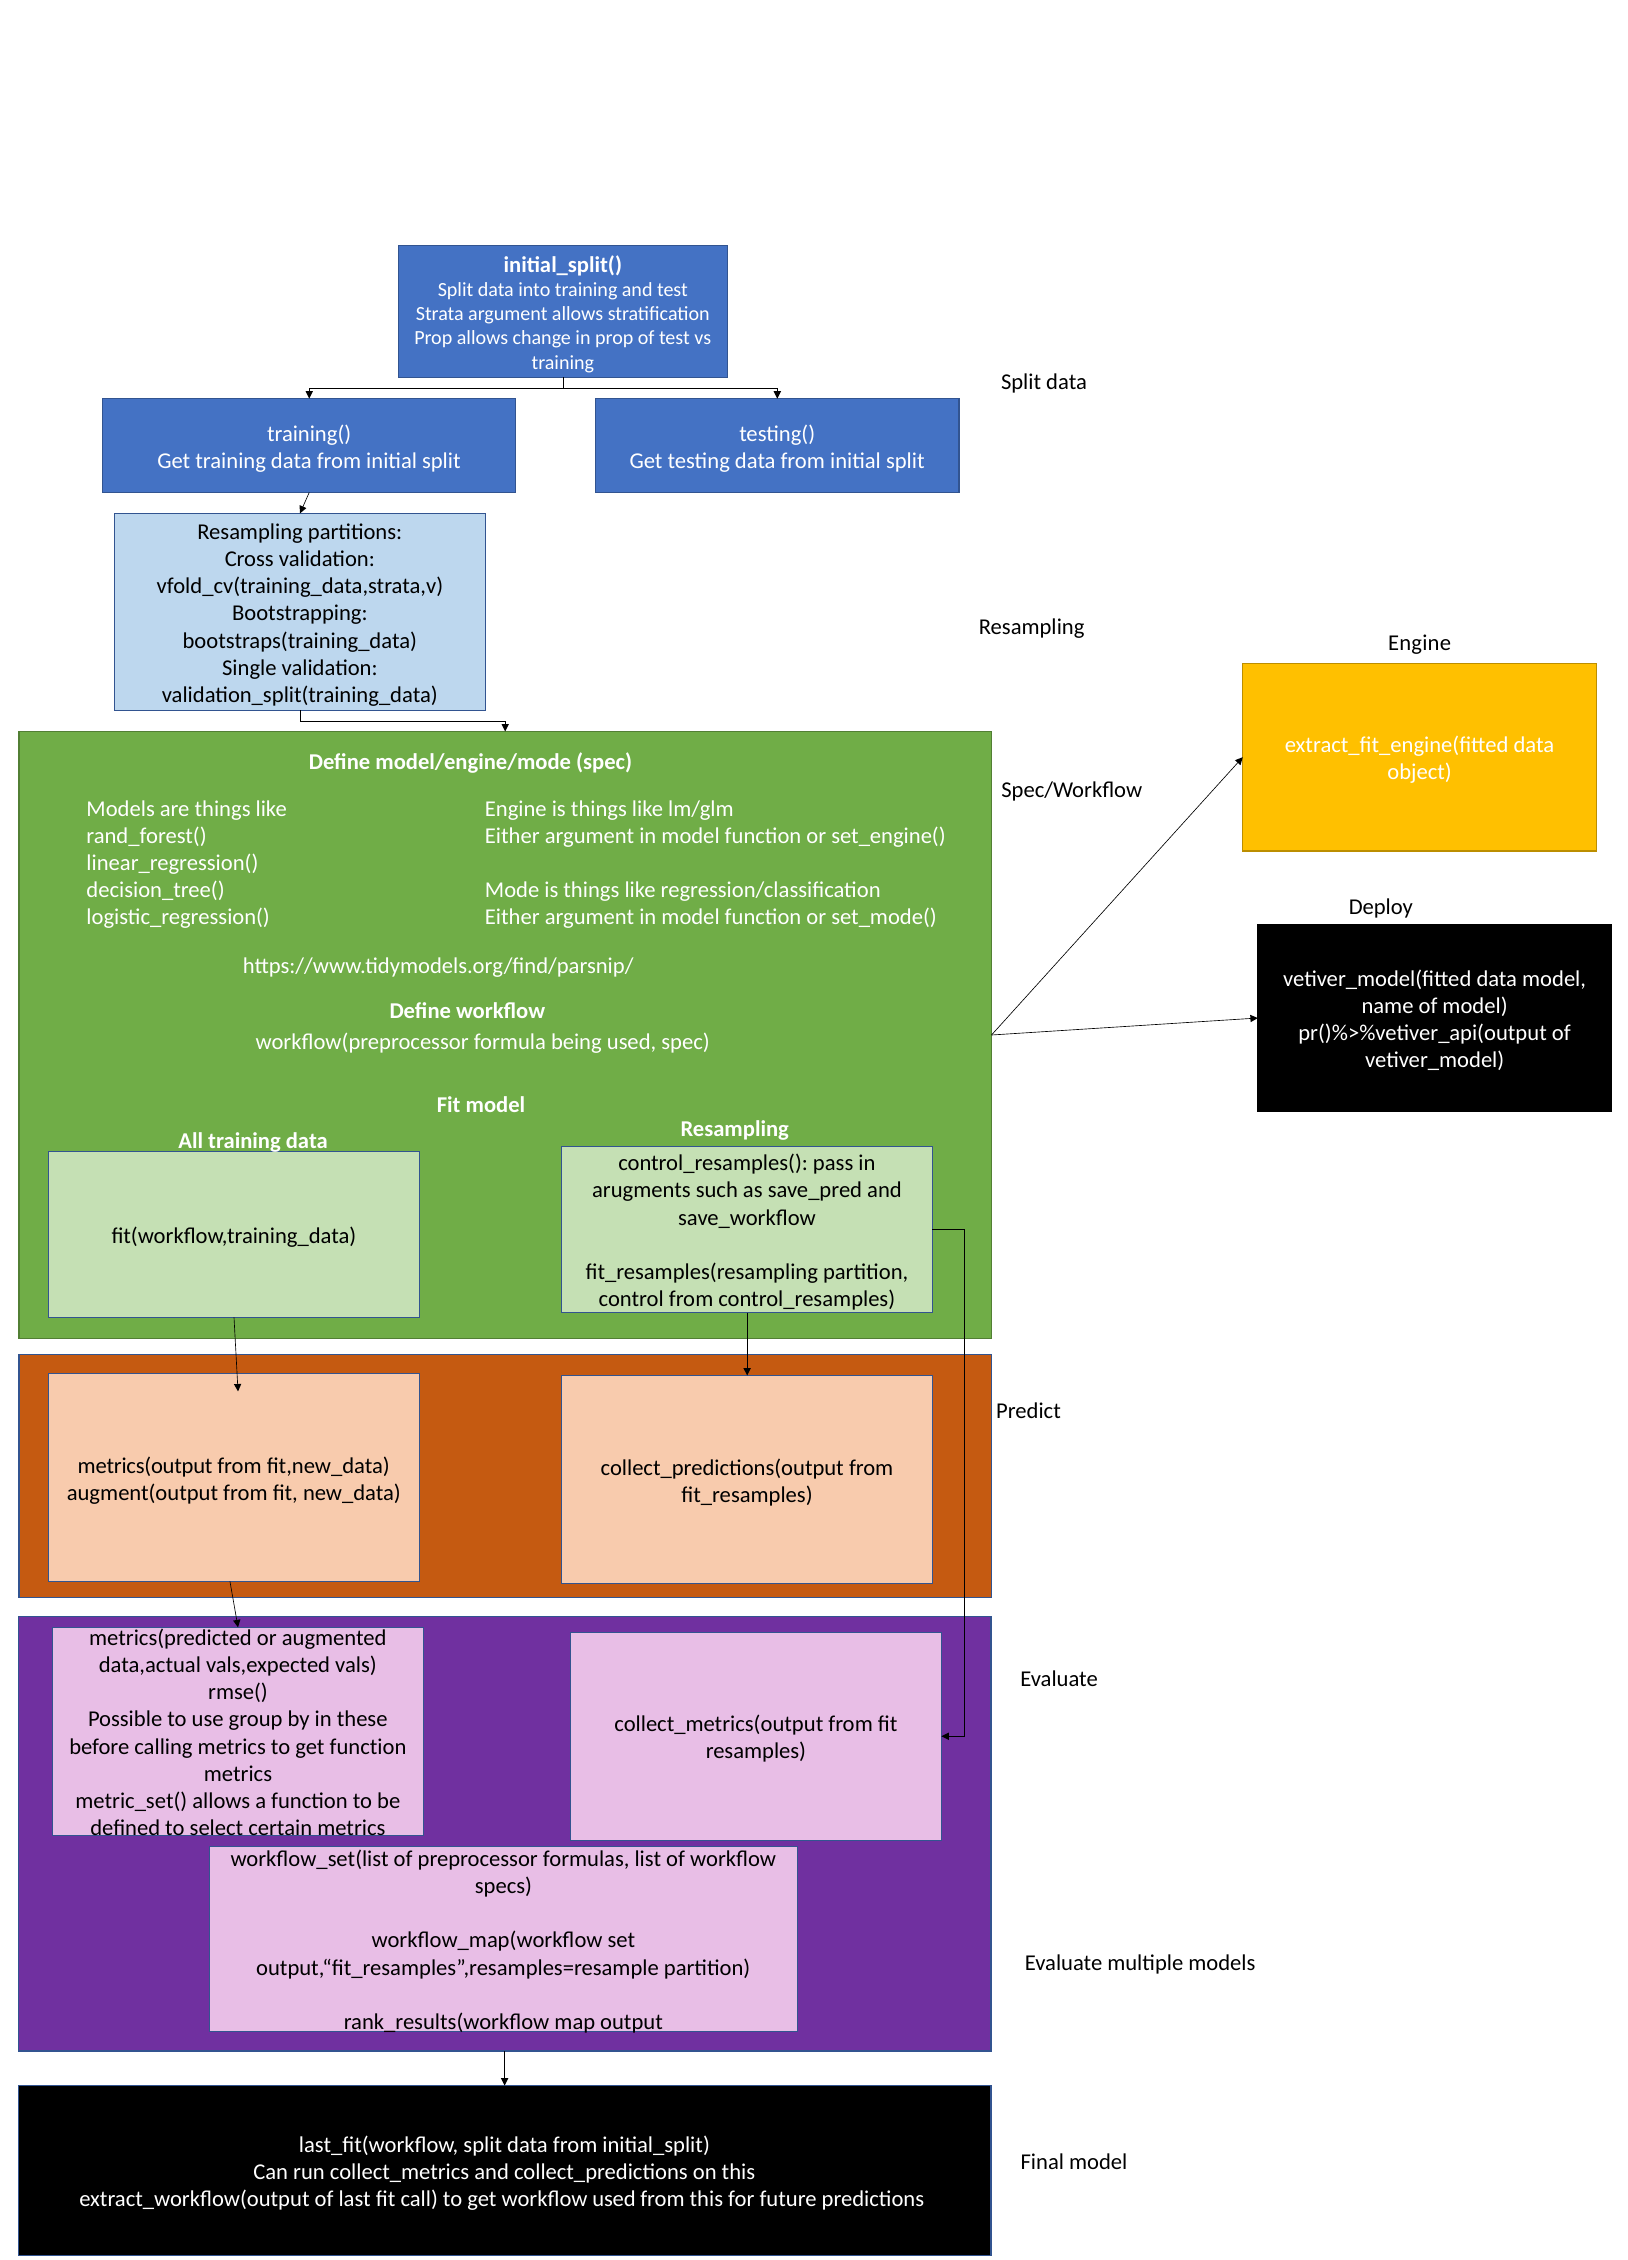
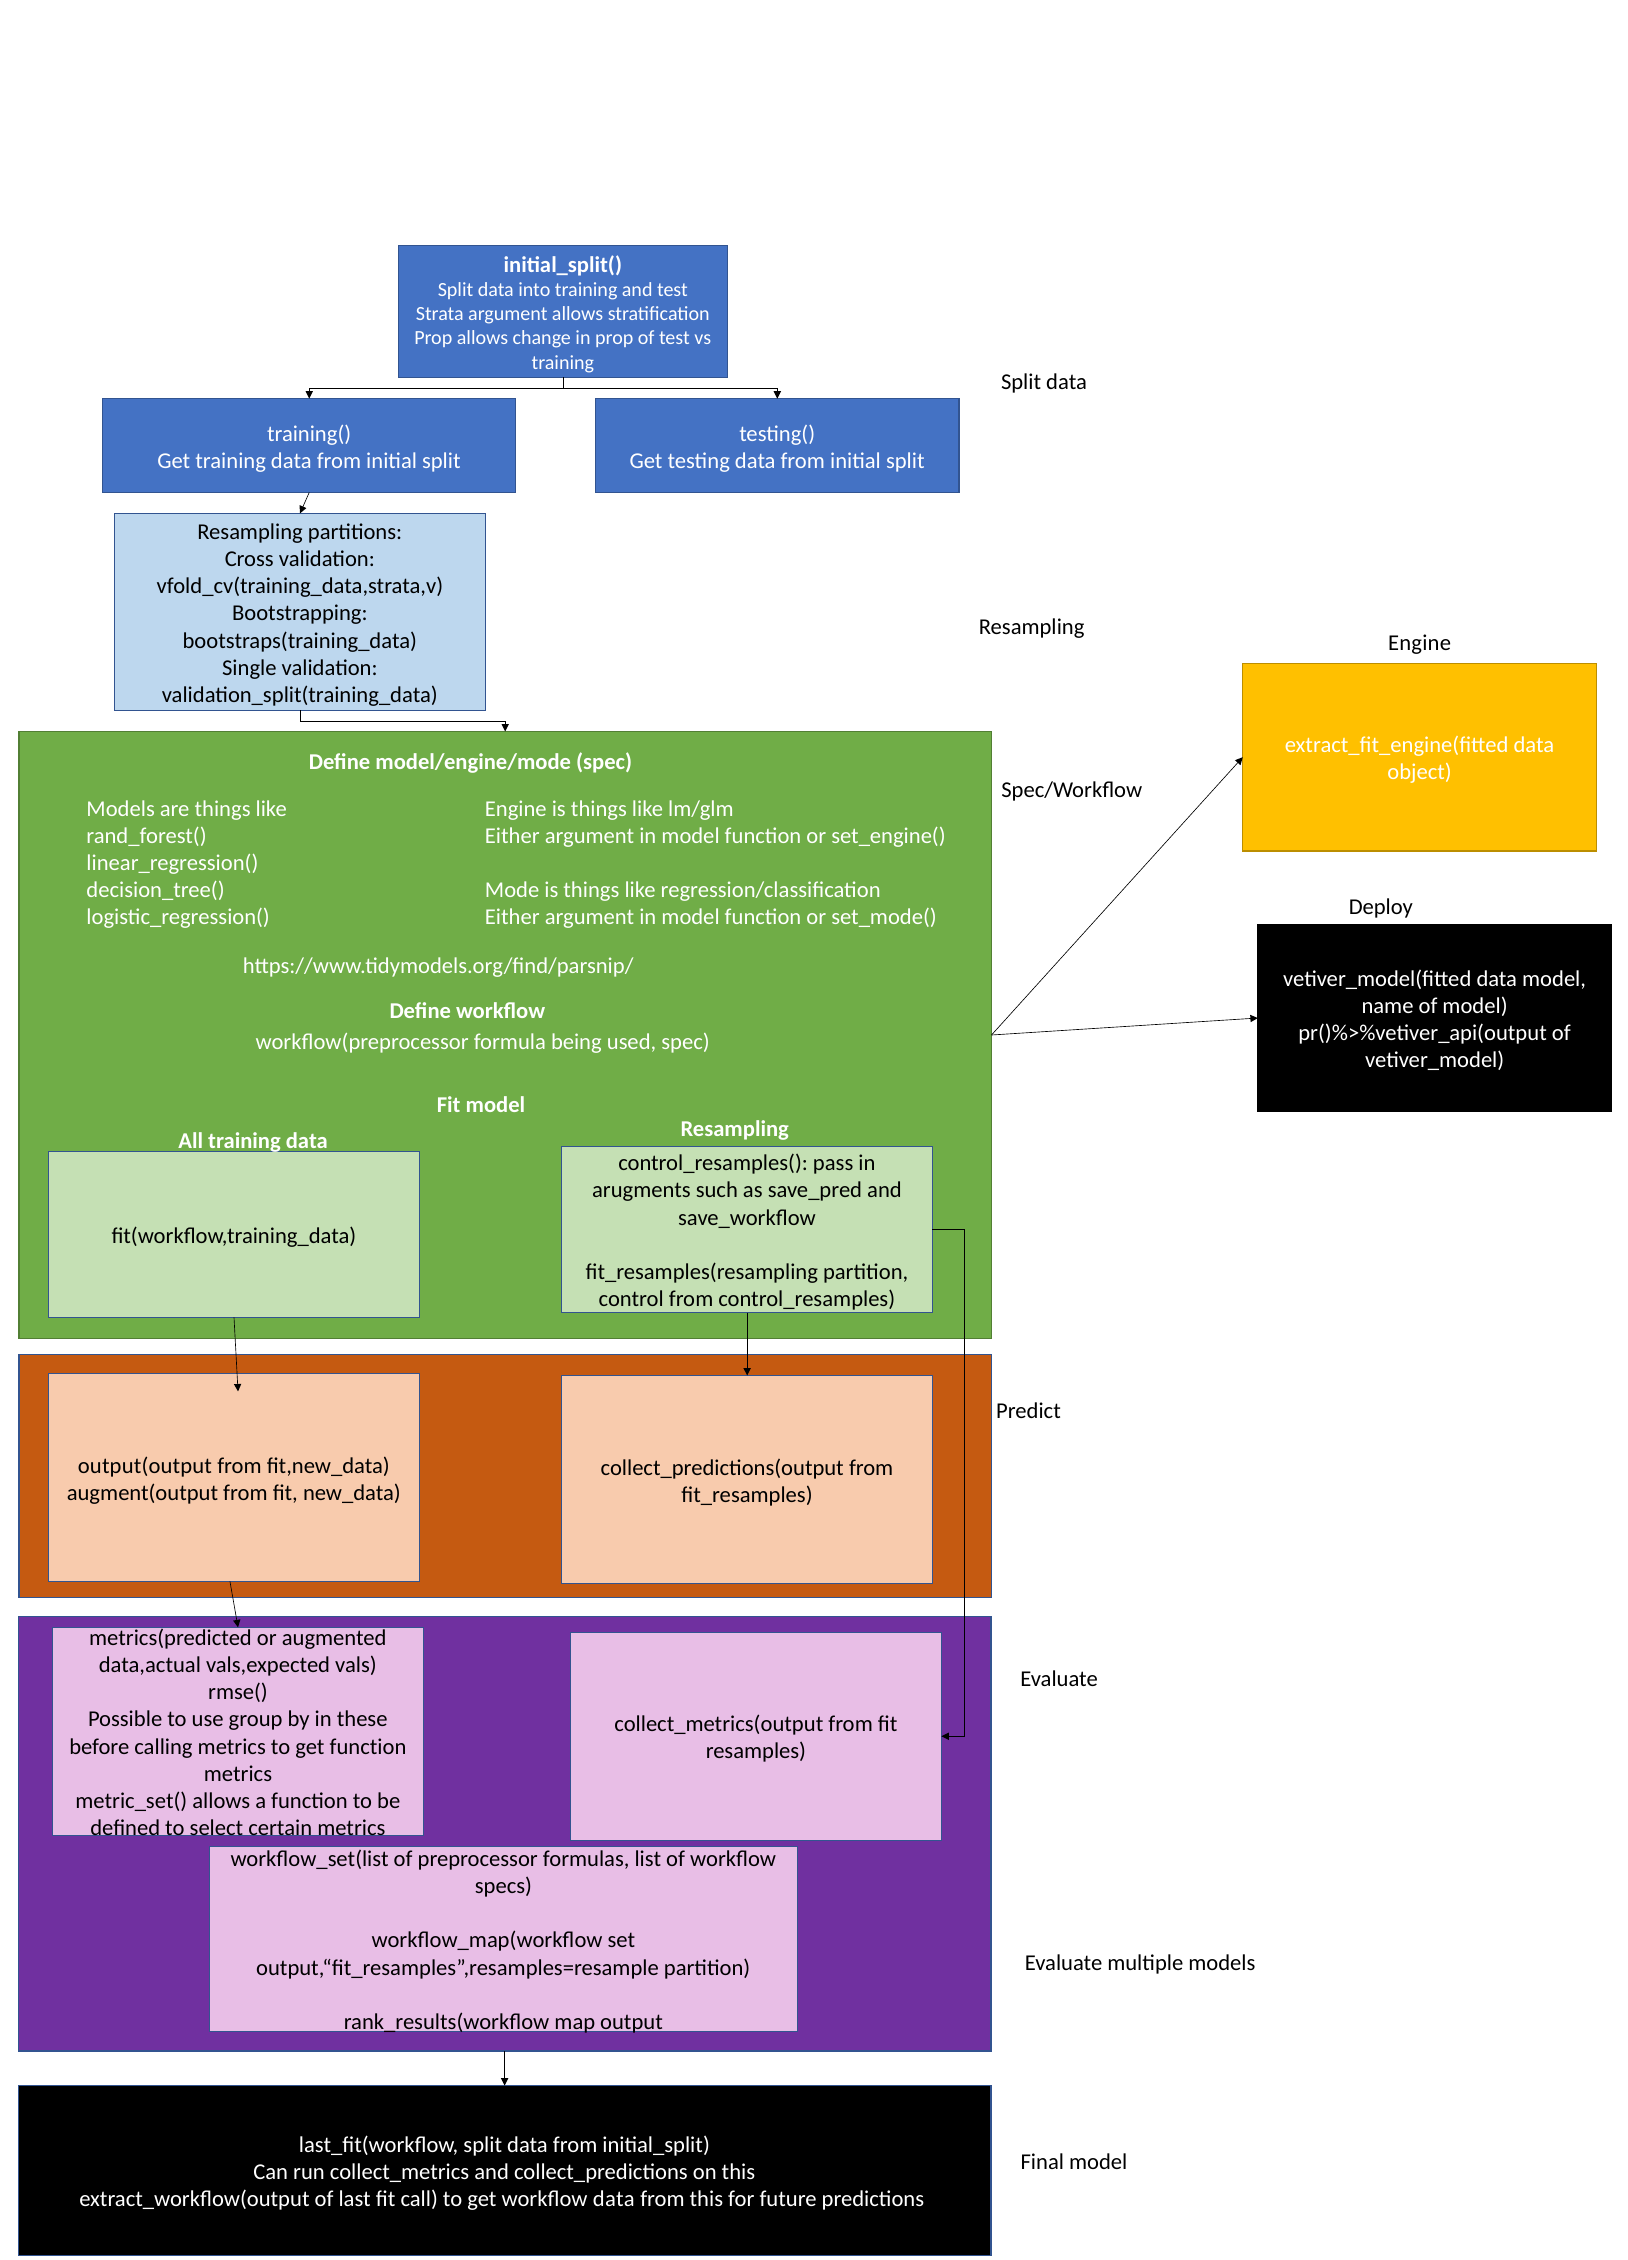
metrics(output: metrics(output -> output(output
workflow used: used -> data
